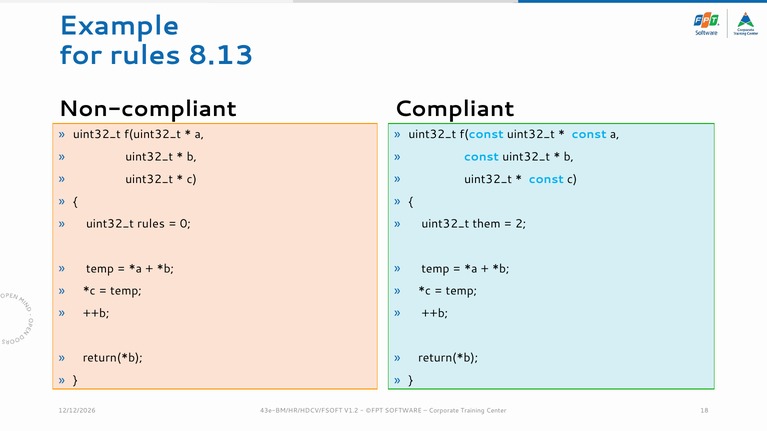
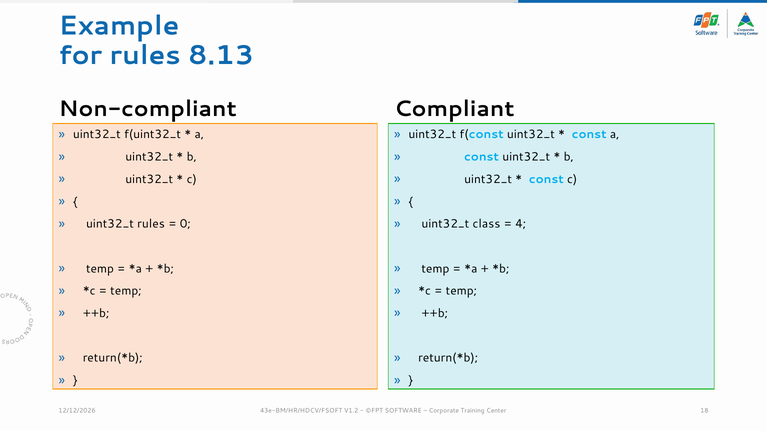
them: them -> class
2: 2 -> 4
